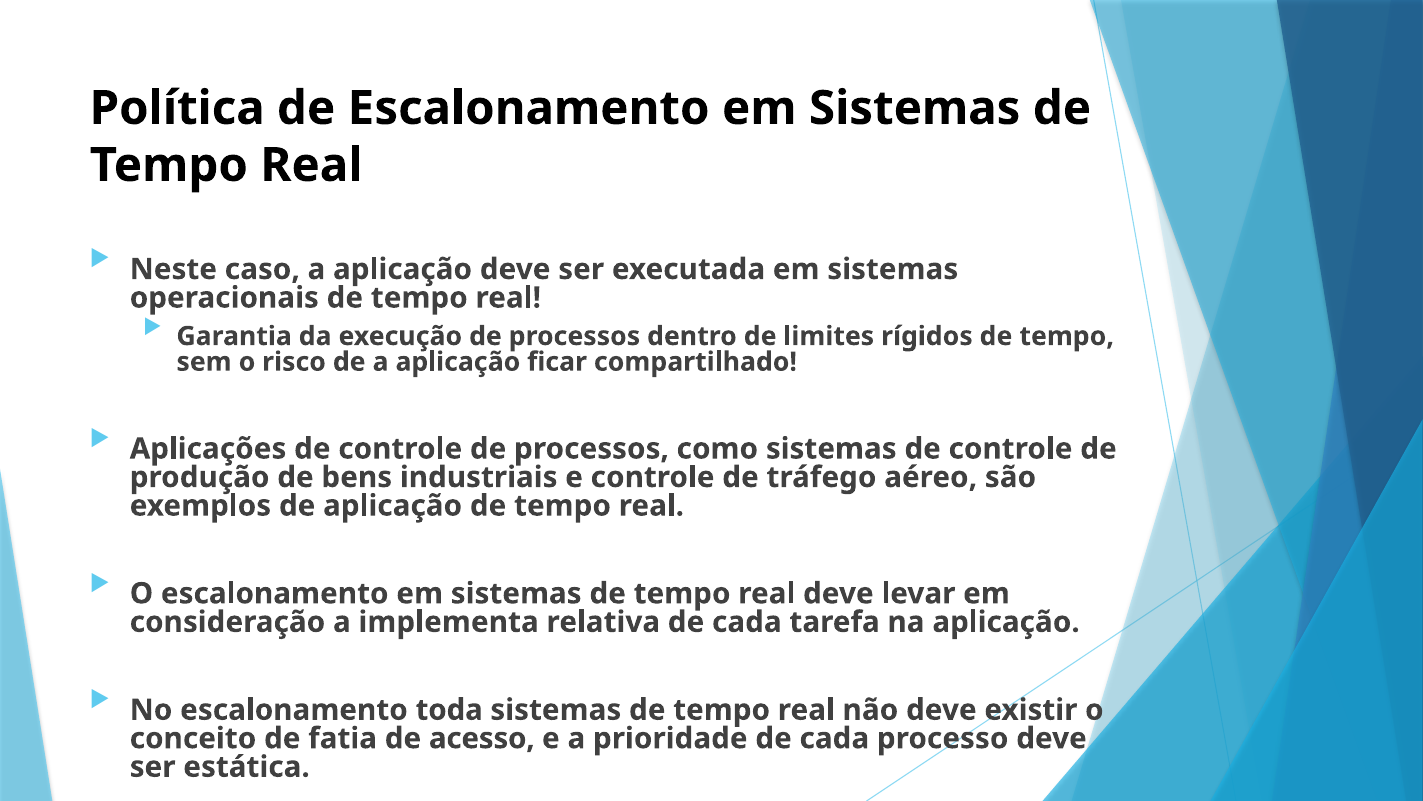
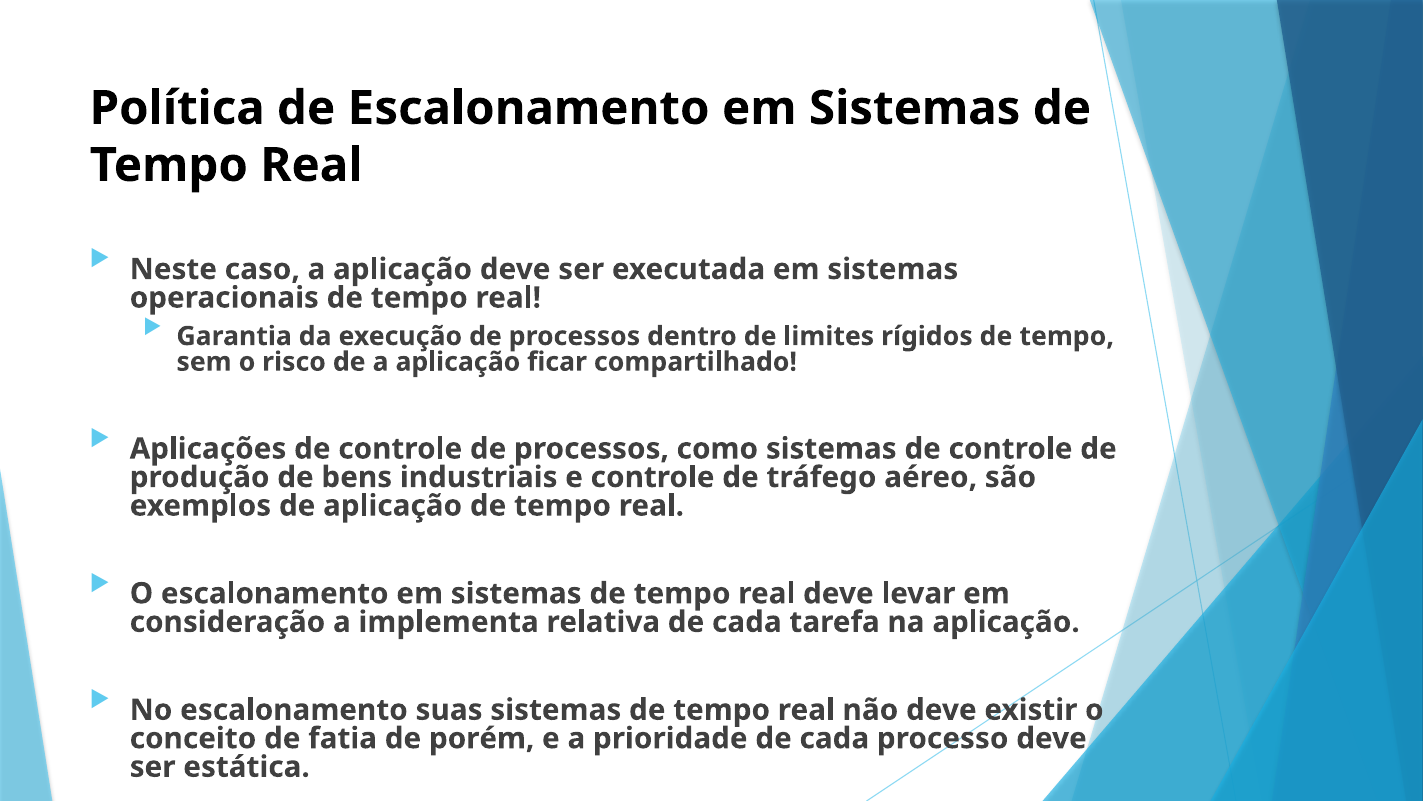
toda: toda -> suas
acesso: acesso -> porém
